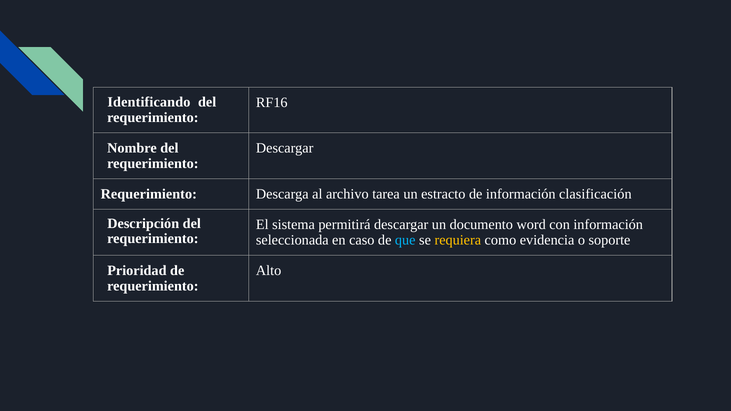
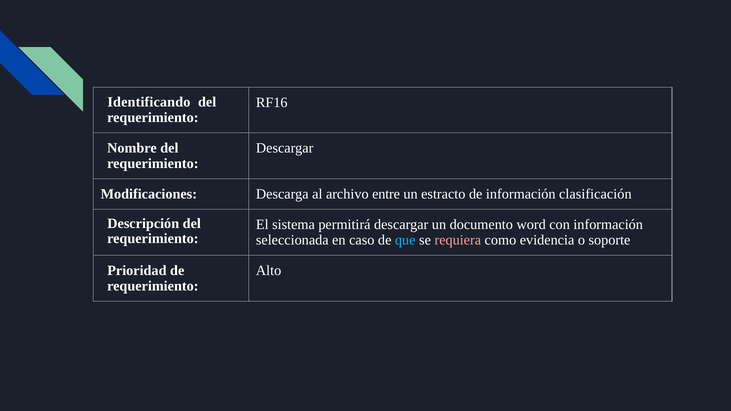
Requerimiento at (149, 194): Requerimiento -> Modificaciones
tarea: tarea -> entre
requiera colour: yellow -> pink
